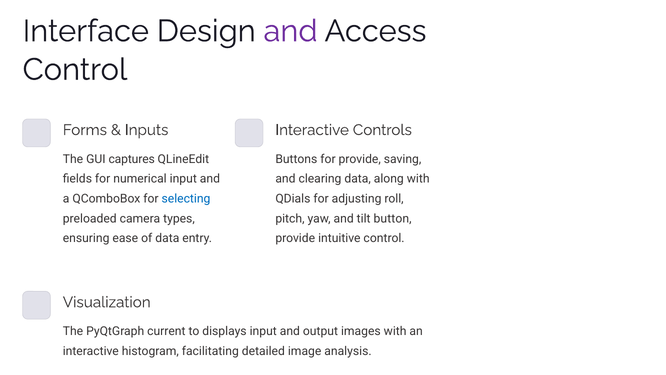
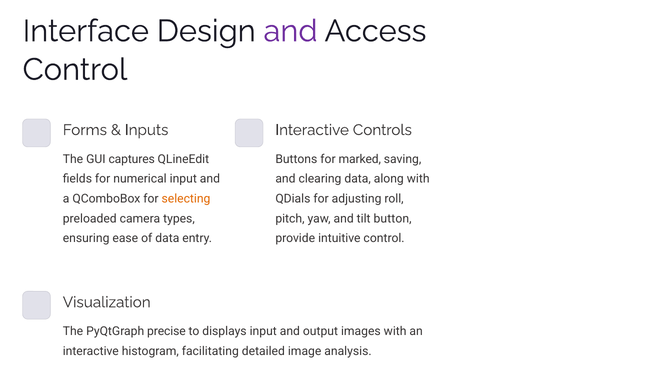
for provide: provide -> marked
selecting colour: blue -> orange
current: current -> precise
